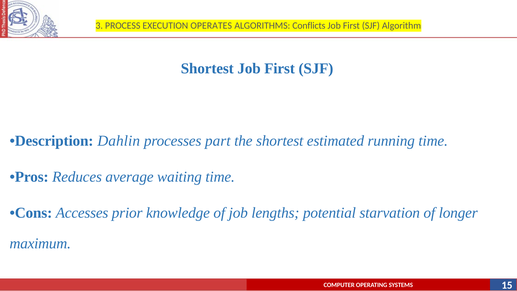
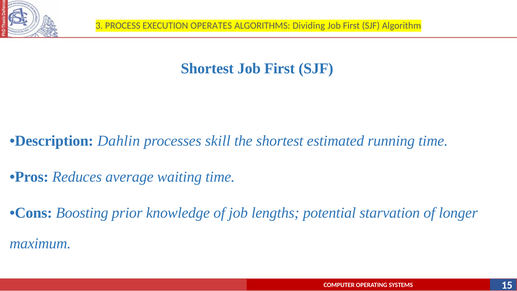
Conflicts: Conflicts -> Dividing
part: part -> skill
Accesses: Accesses -> Boosting
